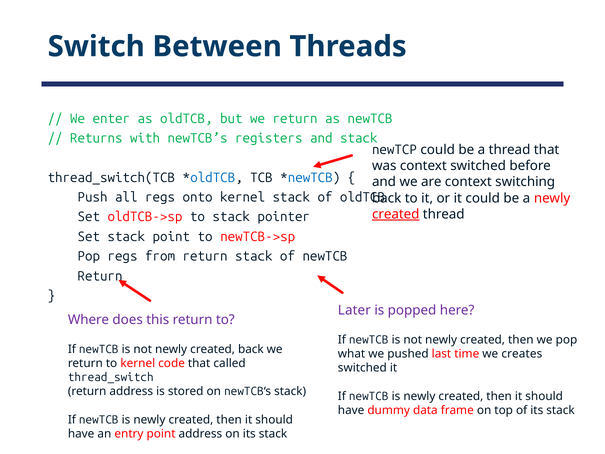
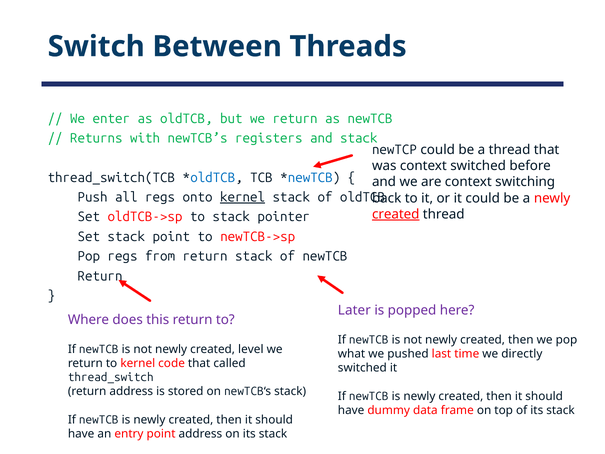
kernel at (243, 197) underline: none -> present
created back: back -> level
creates: creates -> directly
